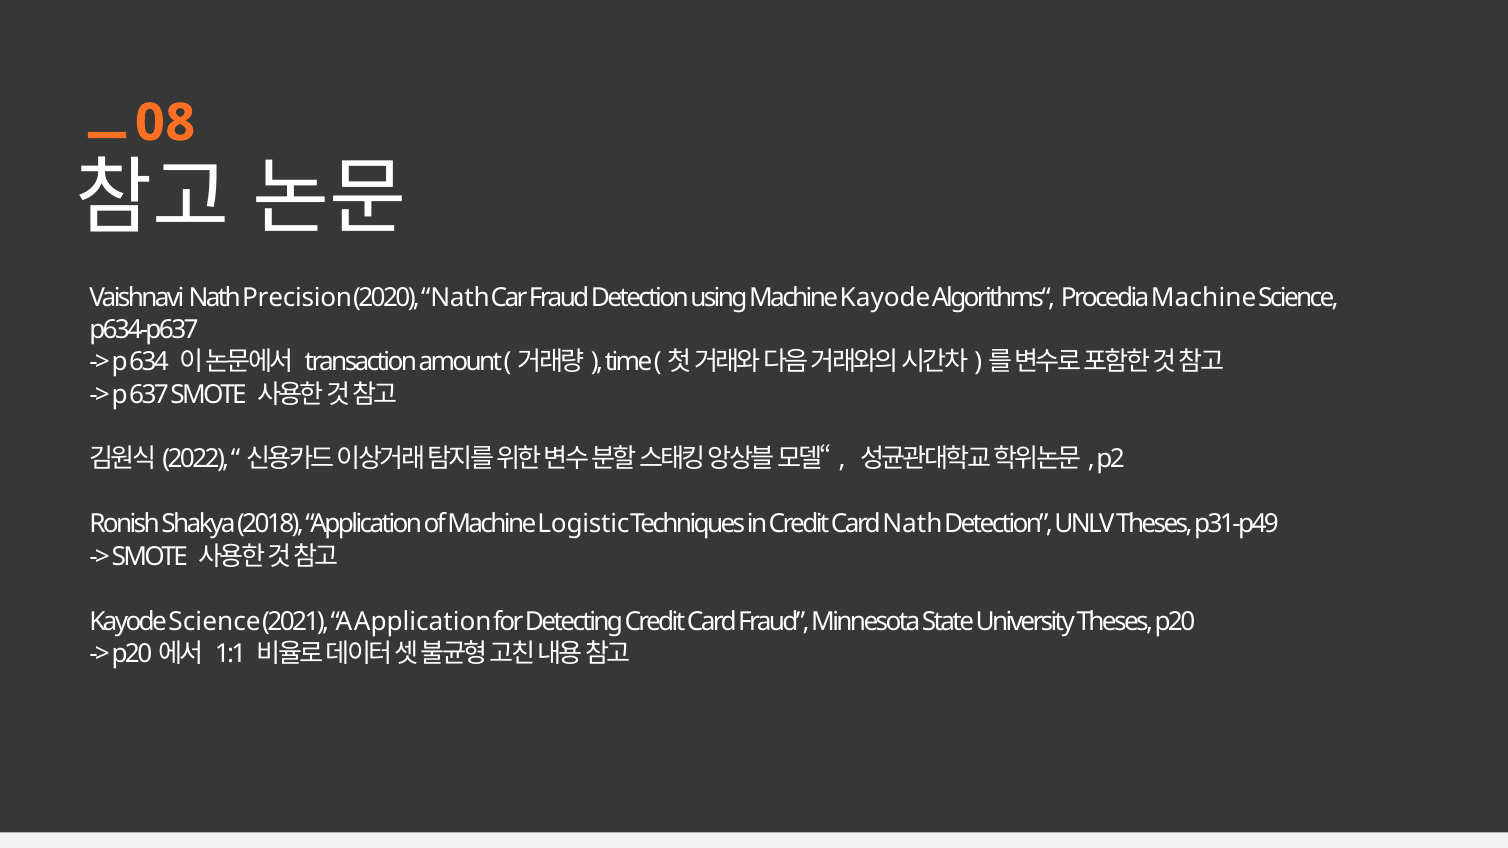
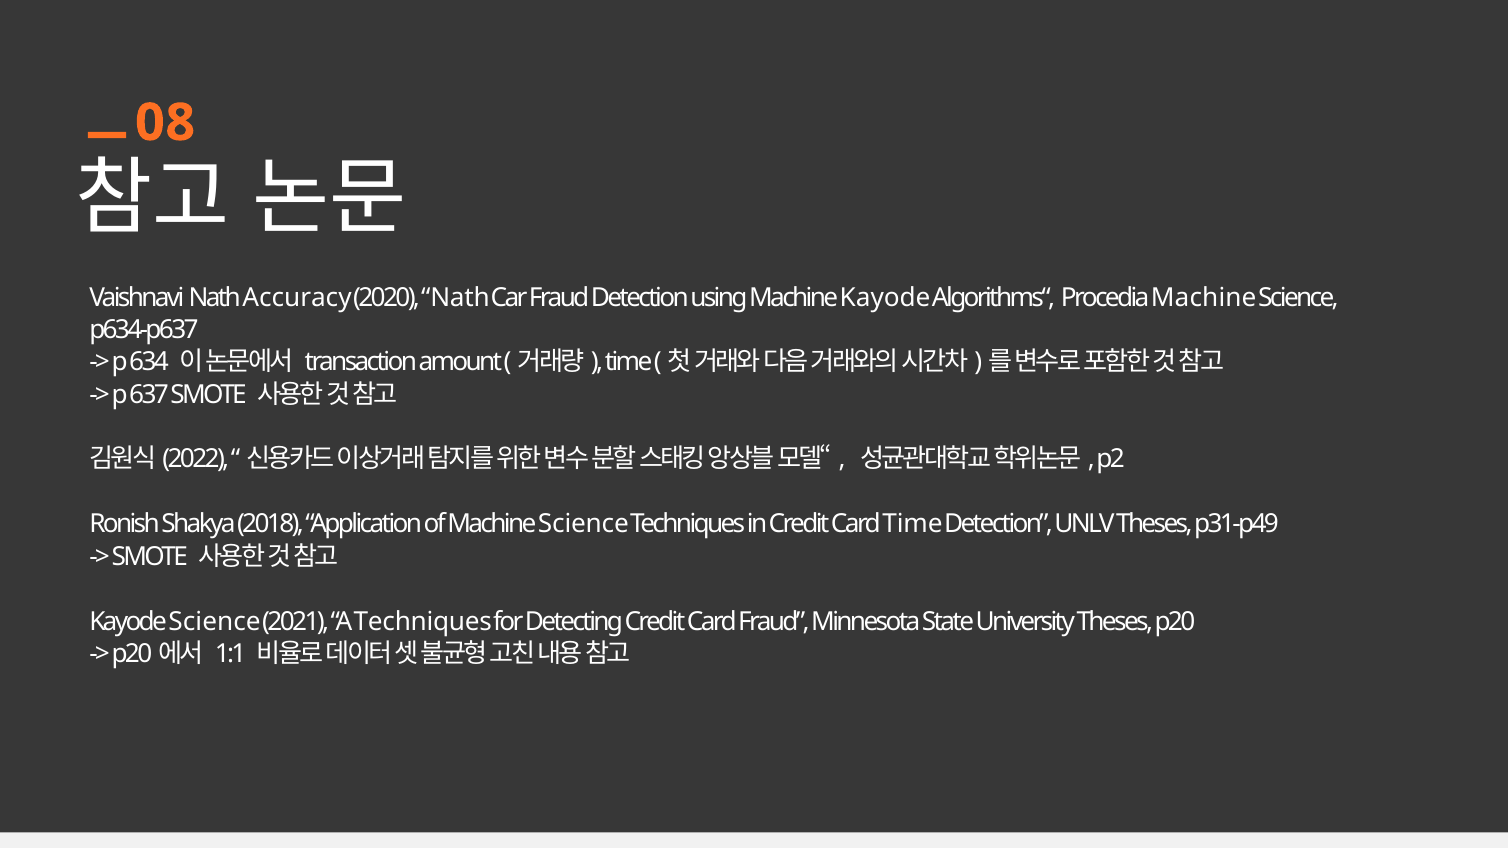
Precision: Precision -> Accuracy
of Machine Logistic: Logistic -> Science
Card Nath: Nath -> Time
A Application: Application -> Techniques
